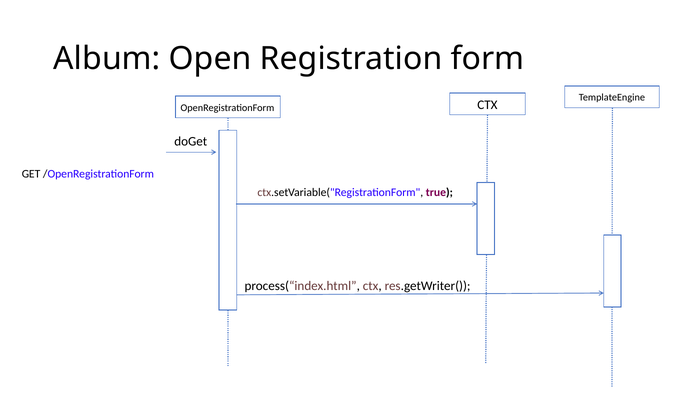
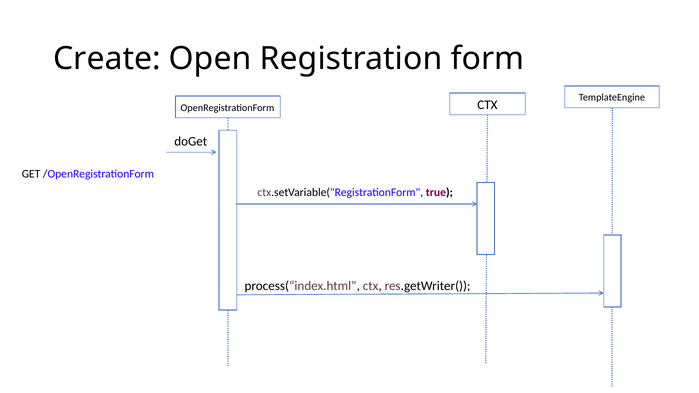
Album: Album -> Create
